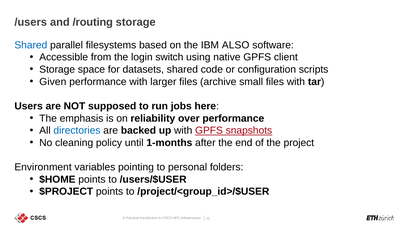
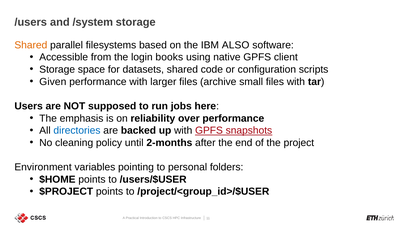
/routing: /routing -> /system
Shared at (31, 45) colour: blue -> orange
switch: switch -> books
1-months: 1-months -> 2-months
